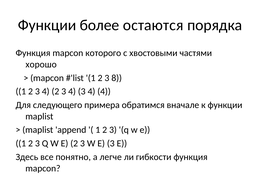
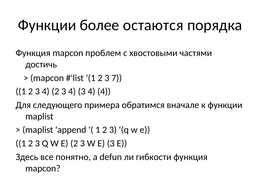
которого: которого -> проблем
хорошо: хорошо -> достичь
8: 8 -> 7
легче: легче -> defun
